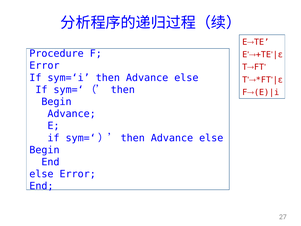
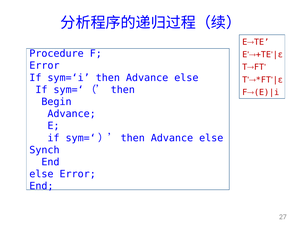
Begin at (44, 150): Begin -> Synch
